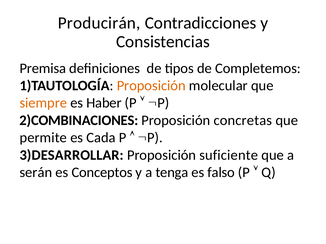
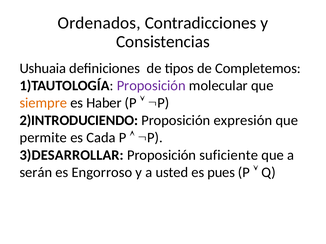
Producirán: Producirán -> Ordenados
Premisa: Premisa -> Ushuaia
Proposición at (151, 86) colour: orange -> purple
2)COMBINACIONES: 2)COMBINACIONES -> 2)INTRODUCIENDO
concretas: concretas -> expresión
Conceptos: Conceptos -> Engorroso
tenga: tenga -> usted
falso: falso -> pues
